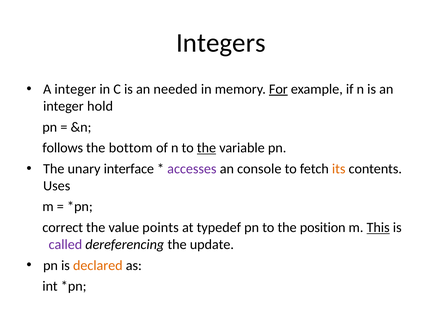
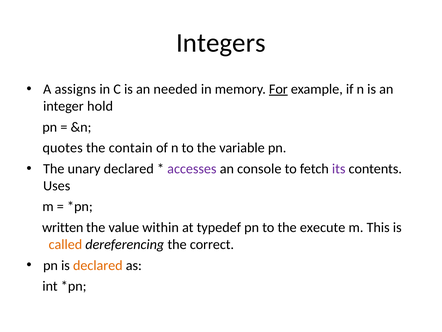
A integer: integer -> assigns
follows: follows -> quotes
bottom: bottom -> contain
the at (206, 148) underline: present -> none
unary interface: interface -> declared
its colour: orange -> purple
correct: correct -> written
points: points -> within
position: position -> execute
This underline: present -> none
called colour: purple -> orange
update: update -> correct
